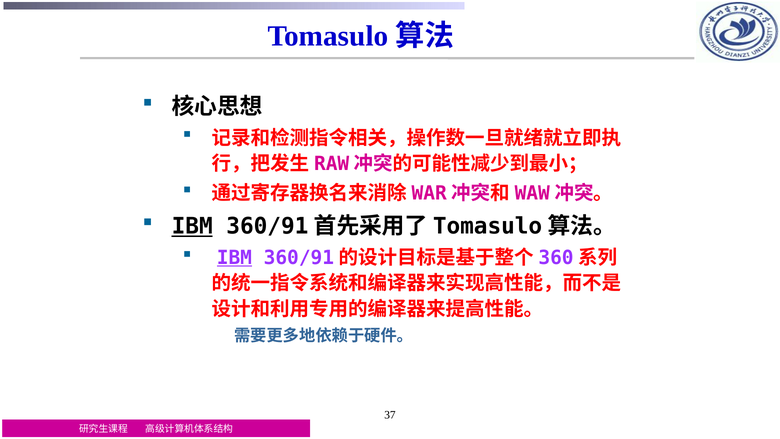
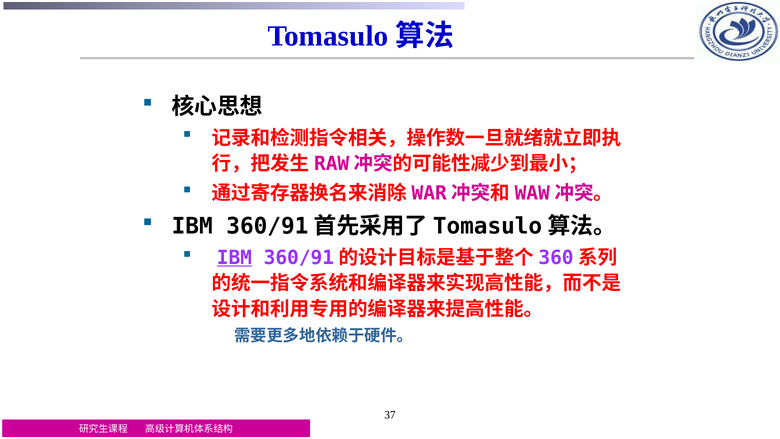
IBM at (192, 226) underline: present -> none
